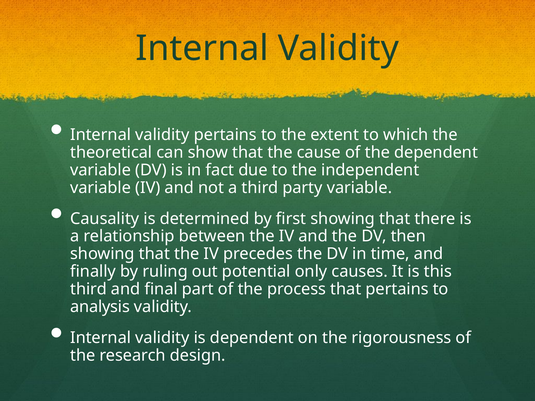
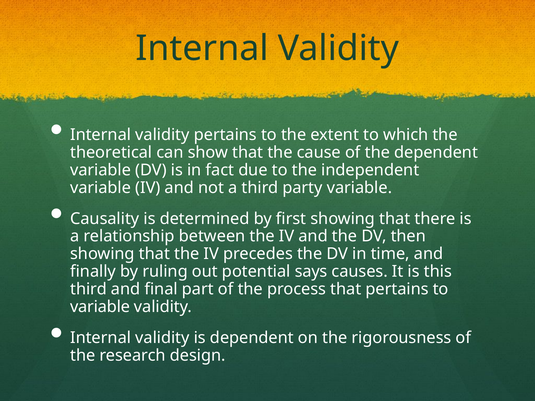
only: only -> says
analysis at (100, 307): analysis -> variable
